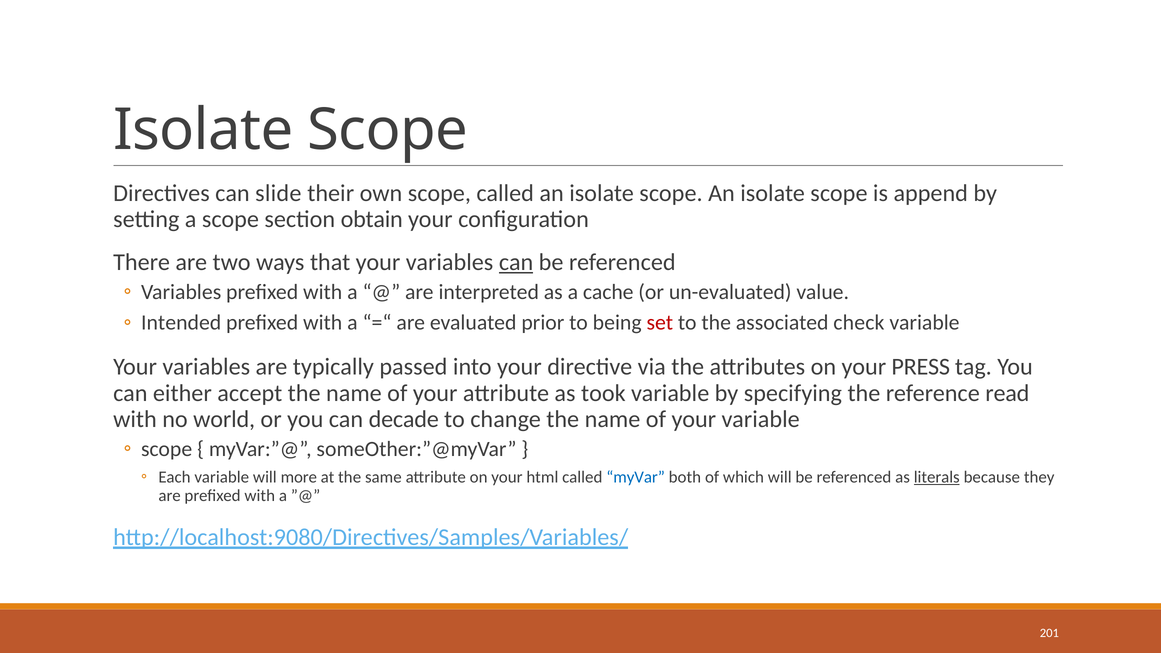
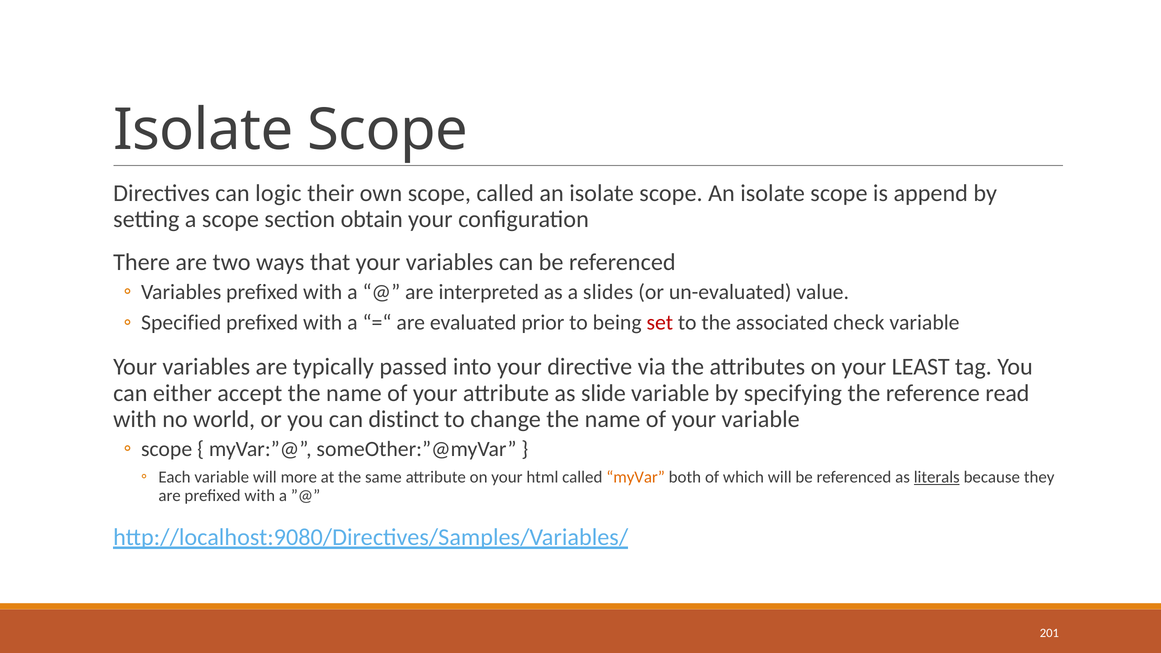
slide: slide -> logic
can at (516, 262) underline: present -> none
cache: cache -> slides
Intended: Intended -> Specified
PRESS: PRESS -> LEAST
took: took -> slide
decade: decade -> distinct
myVar colour: blue -> orange
